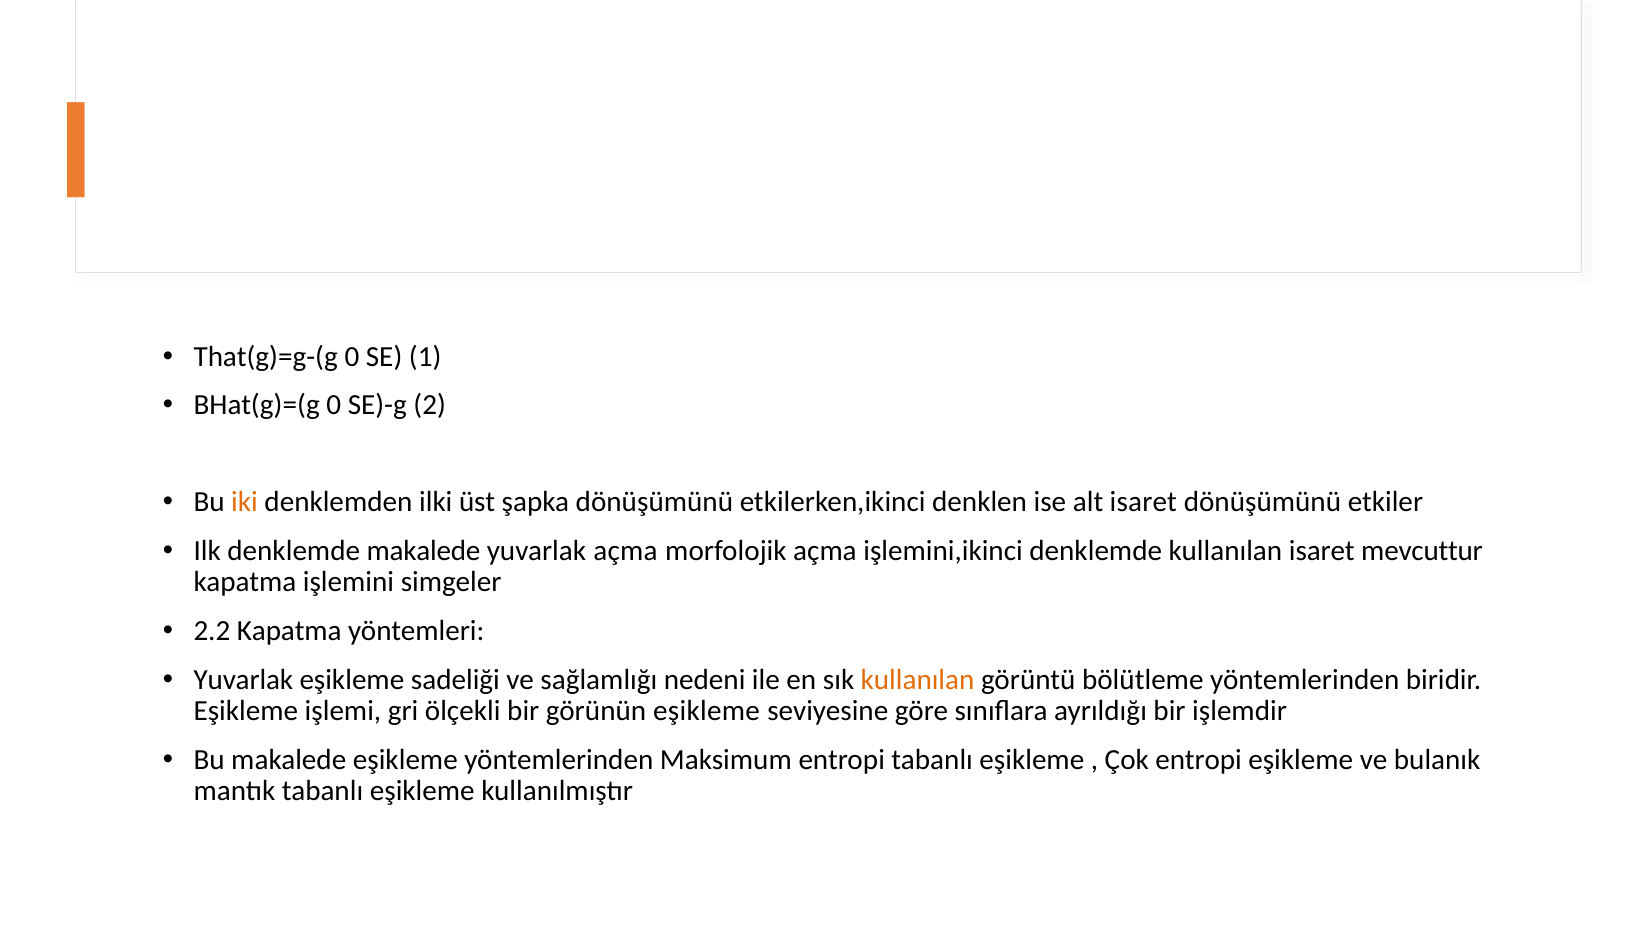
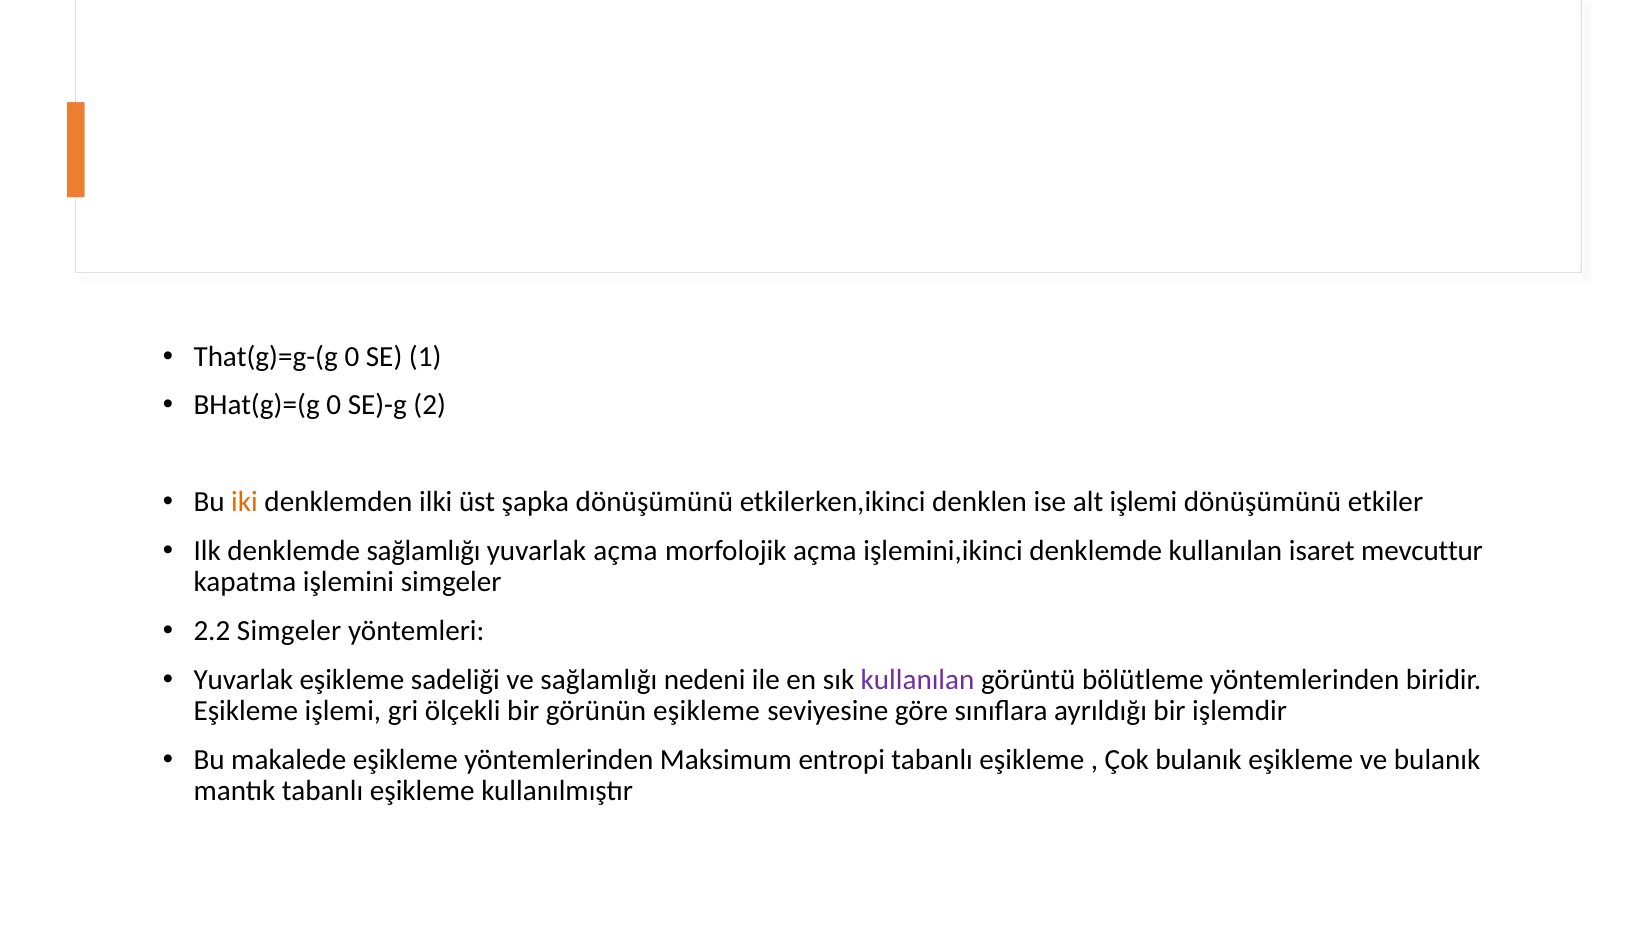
alt isaret: isaret -> işlemi
denklemde makalede: makalede -> sağlamlığı
2.2 Kapatma: Kapatma -> Simgeler
kullanılan at (918, 679) colour: orange -> purple
Çok entropi: entropi -> bulanık
